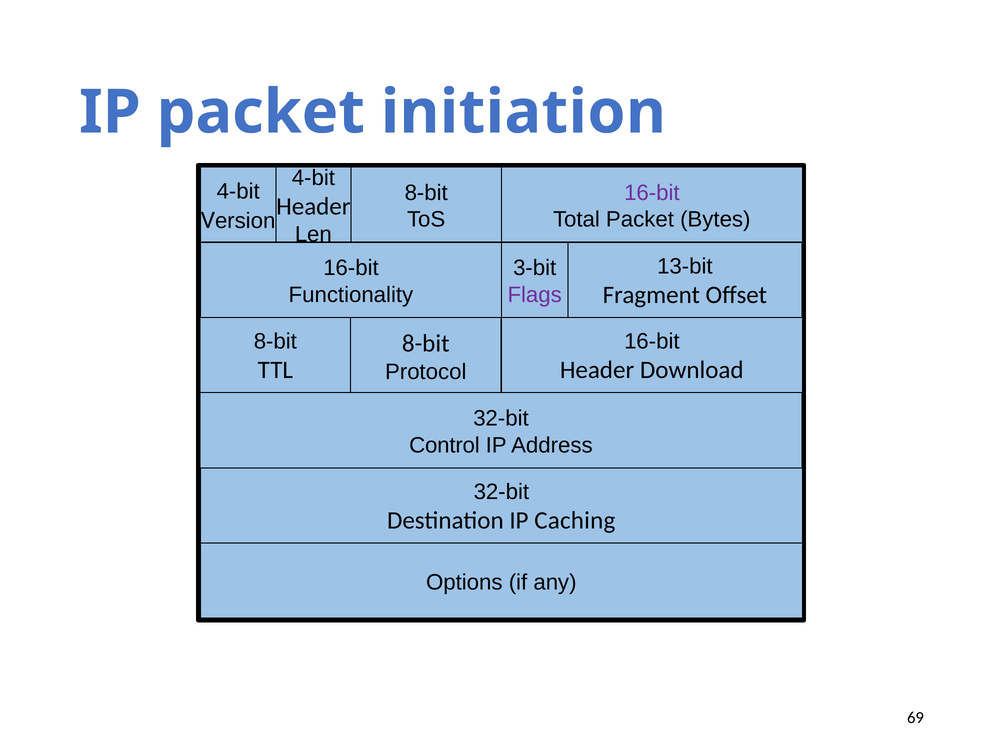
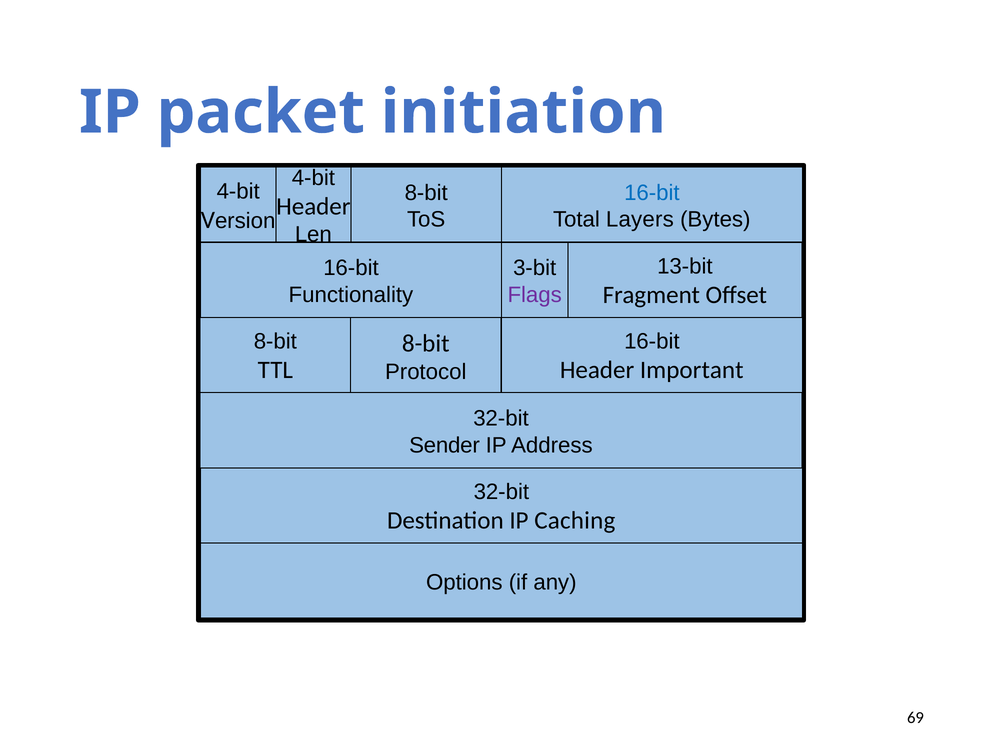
16-bit at (652, 193) colour: purple -> blue
Total Packet: Packet -> Layers
Download: Download -> Important
Control: Control -> Sender
